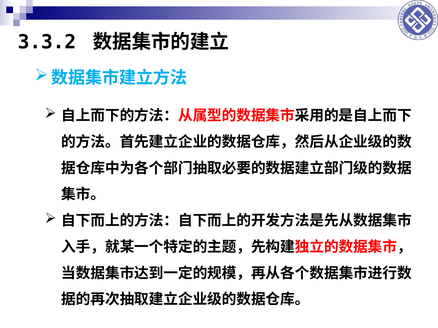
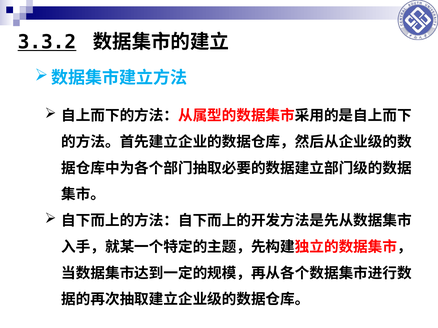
3.3.2 underline: none -> present
